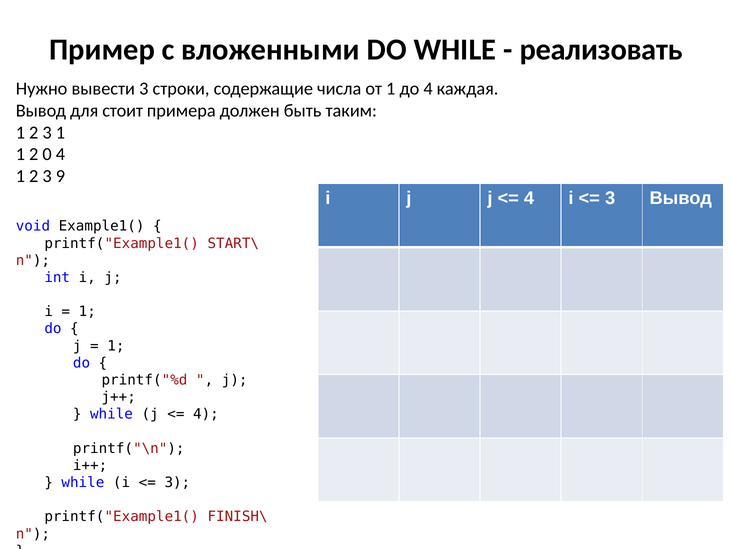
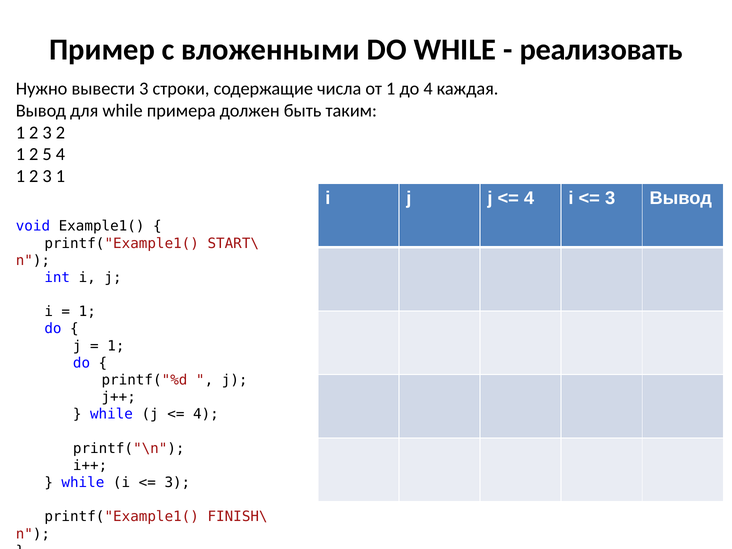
для стоит: стоит -> while
3 1: 1 -> 2
0: 0 -> 5
3 9: 9 -> 1
